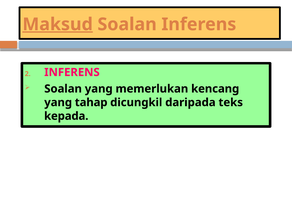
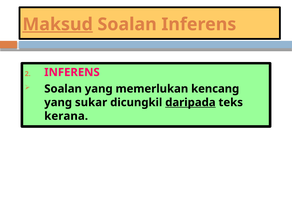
tahap: tahap -> sukar
daripada underline: none -> present
kepada: kepada -> kerana
